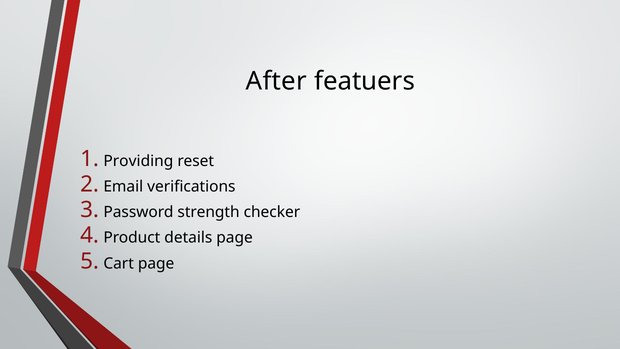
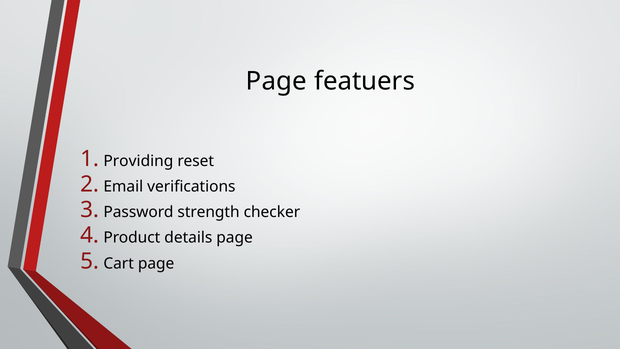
After at (276, 81): After -> Page
